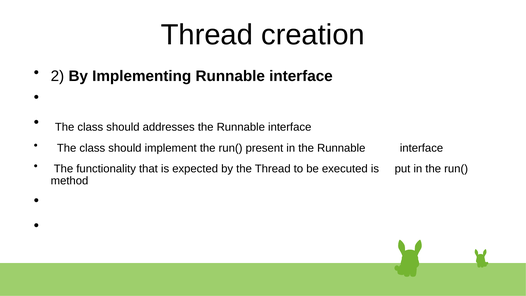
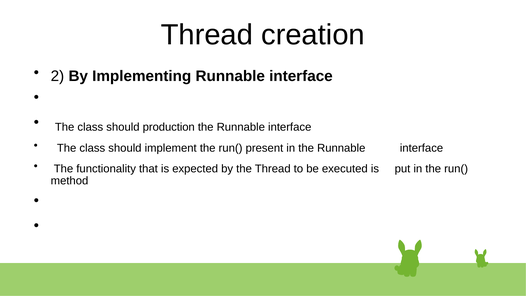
addresses: addresses -> production
